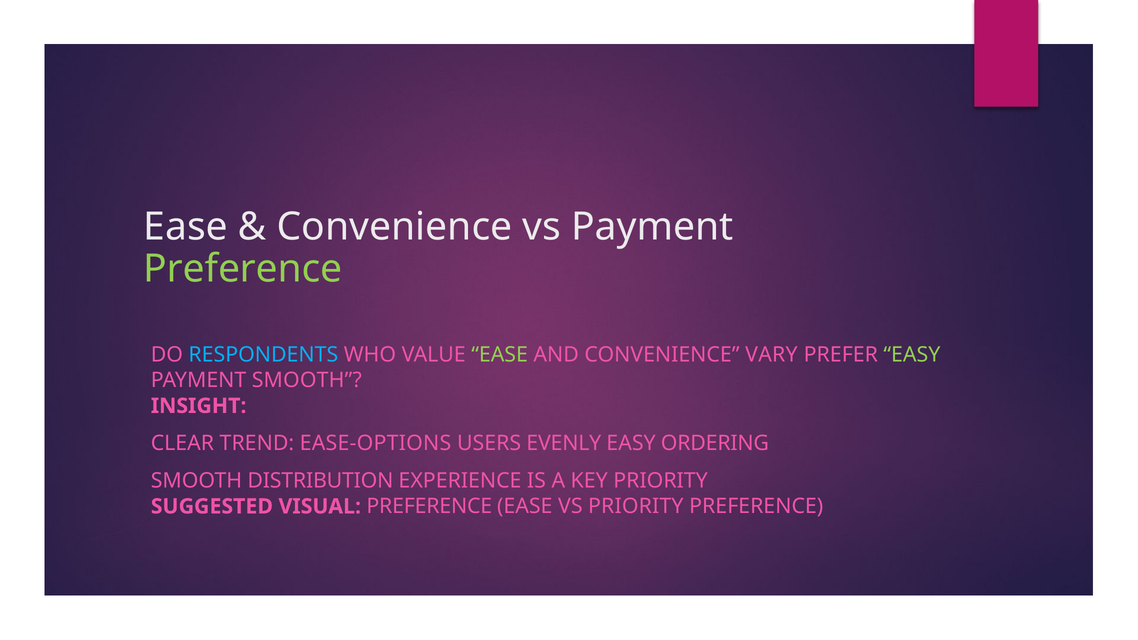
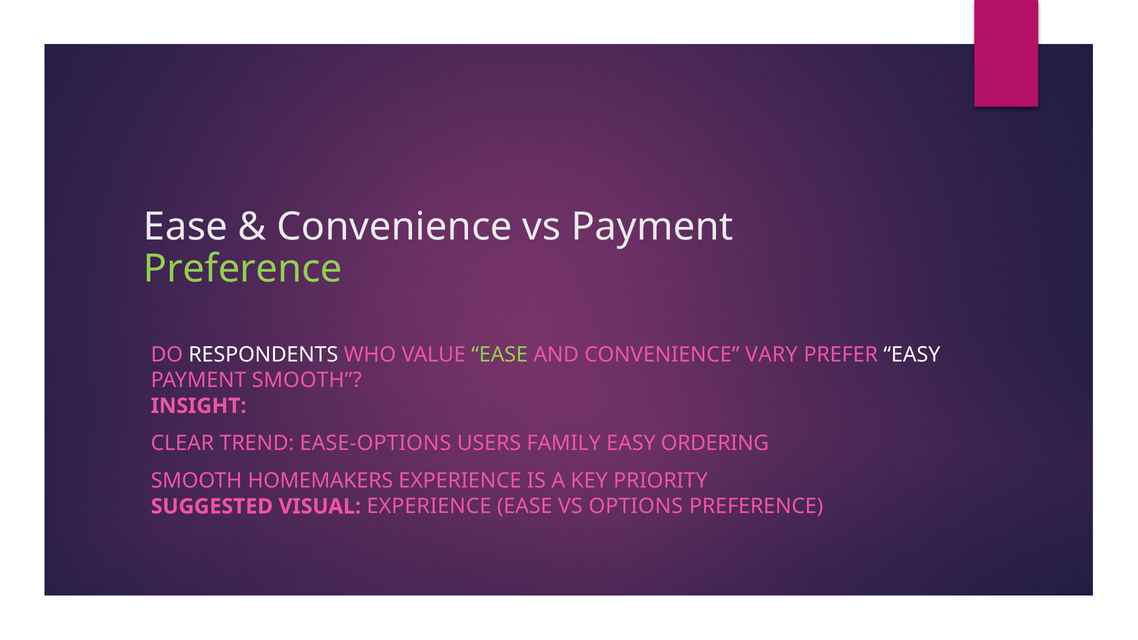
RESPONDENTS colour: light blue -> white
EASY at (912, 355) colour: light green -> white
EVENLY: EVENLY -> FAMILY
DISTRIBUTION: DISTRIBUTION -> HOMEMAKERS
VISUAL PREFERENCE: PREFERENCE -> EXPERIENCE
VS PRIORITY: PRIORITY -> OPTIONS
